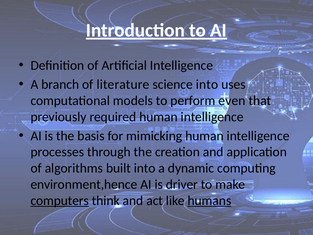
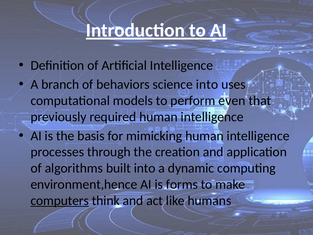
literature: literature -> behaviors
driver: driver -> forms
humans underline: present -> none
